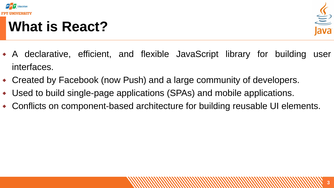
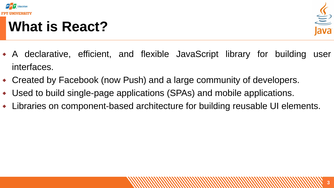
Conflicts: Conflicts -> Libraries
